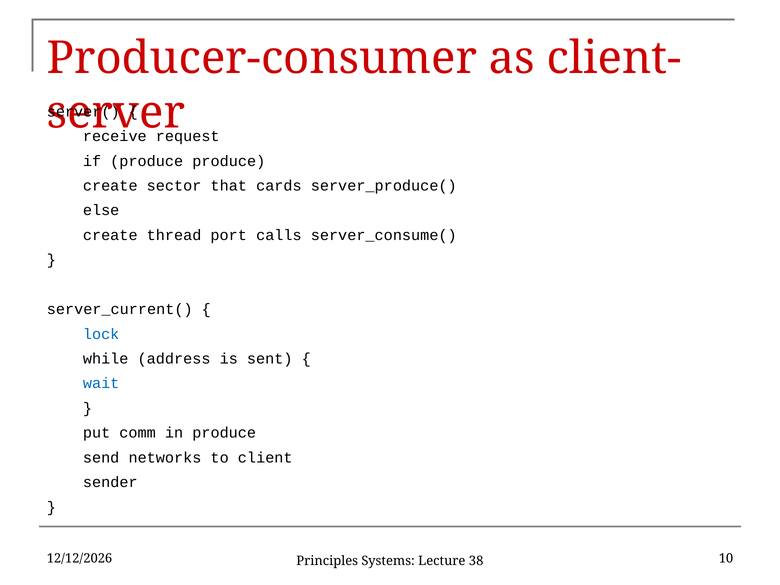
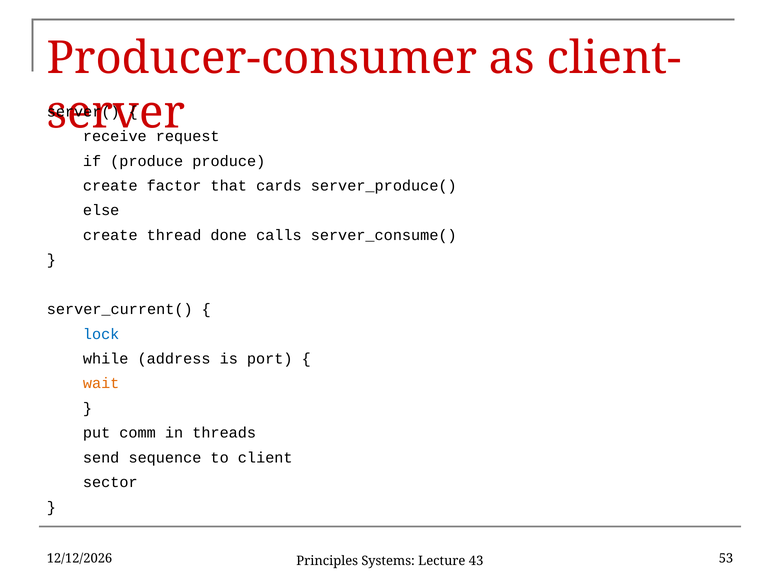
sector: sector -> factor
port: port -> done
sent: sent -> port
wait colour: blue -> orange
in produce: produce -> threads
networks: networks -> sequence
sender: sender -> sector
10: 10 -> 53
38: 38 -> 43
